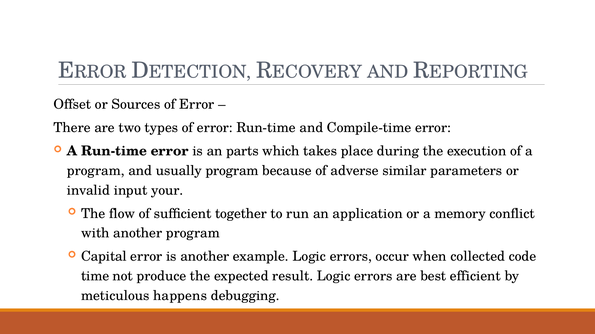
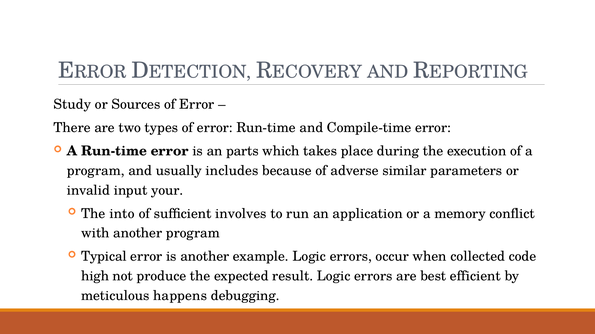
Offset: Offset -> Study
usually program: program -> includes
flow: flow -> into
together: together -> involves
Capital: Capital -> Typical
time: time -> high
